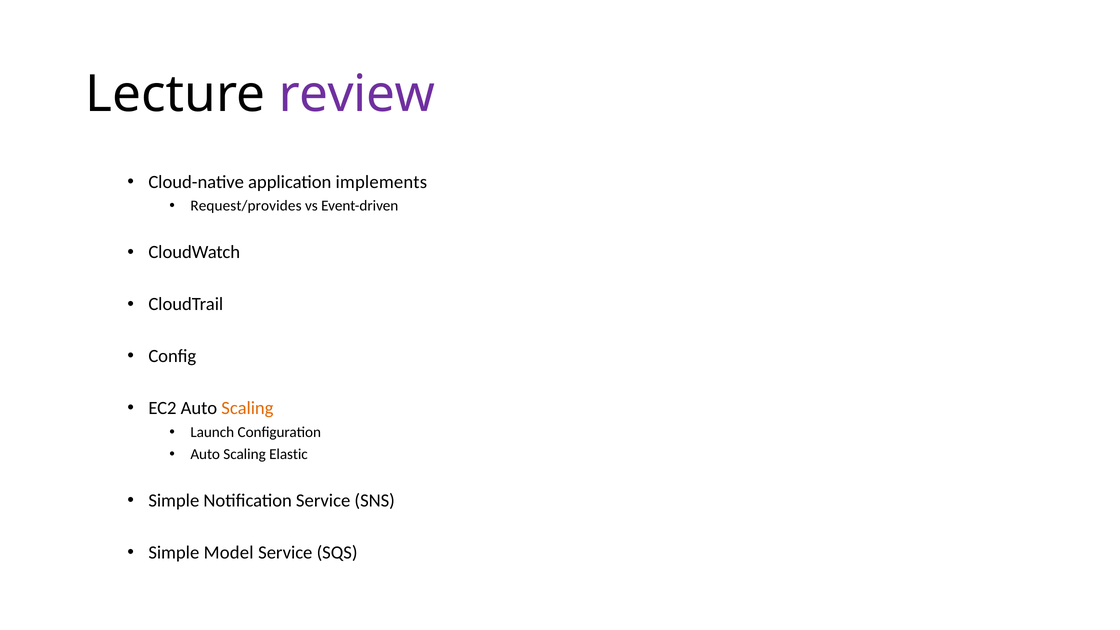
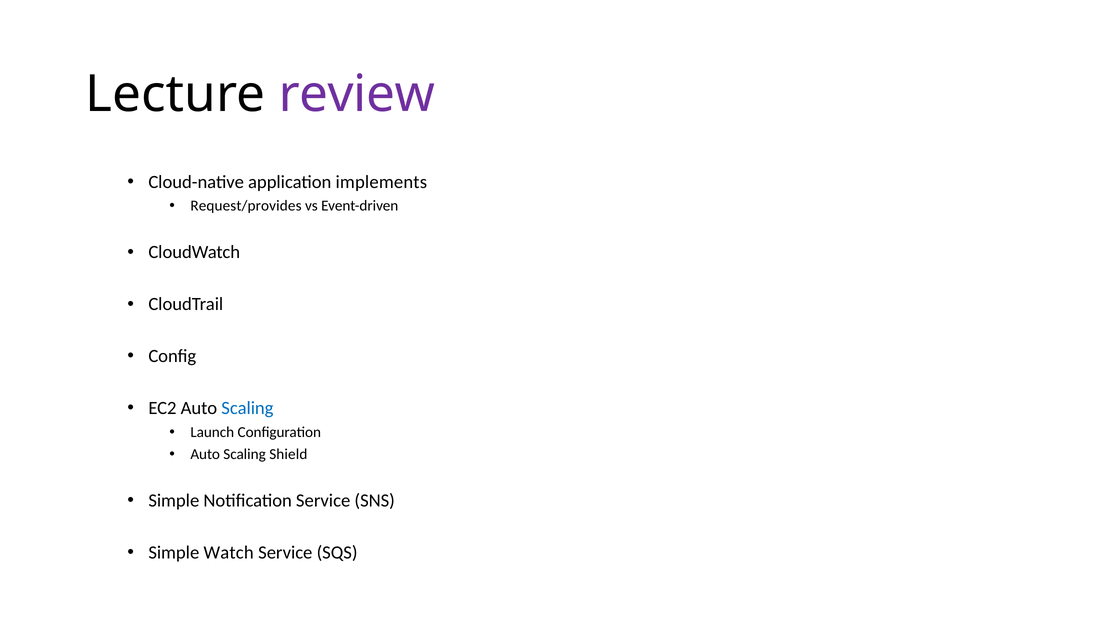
Scaling at (247, 408) colour: orange -> blue
Elastic: Elastic -> Shield
Model: Model -> Watch
